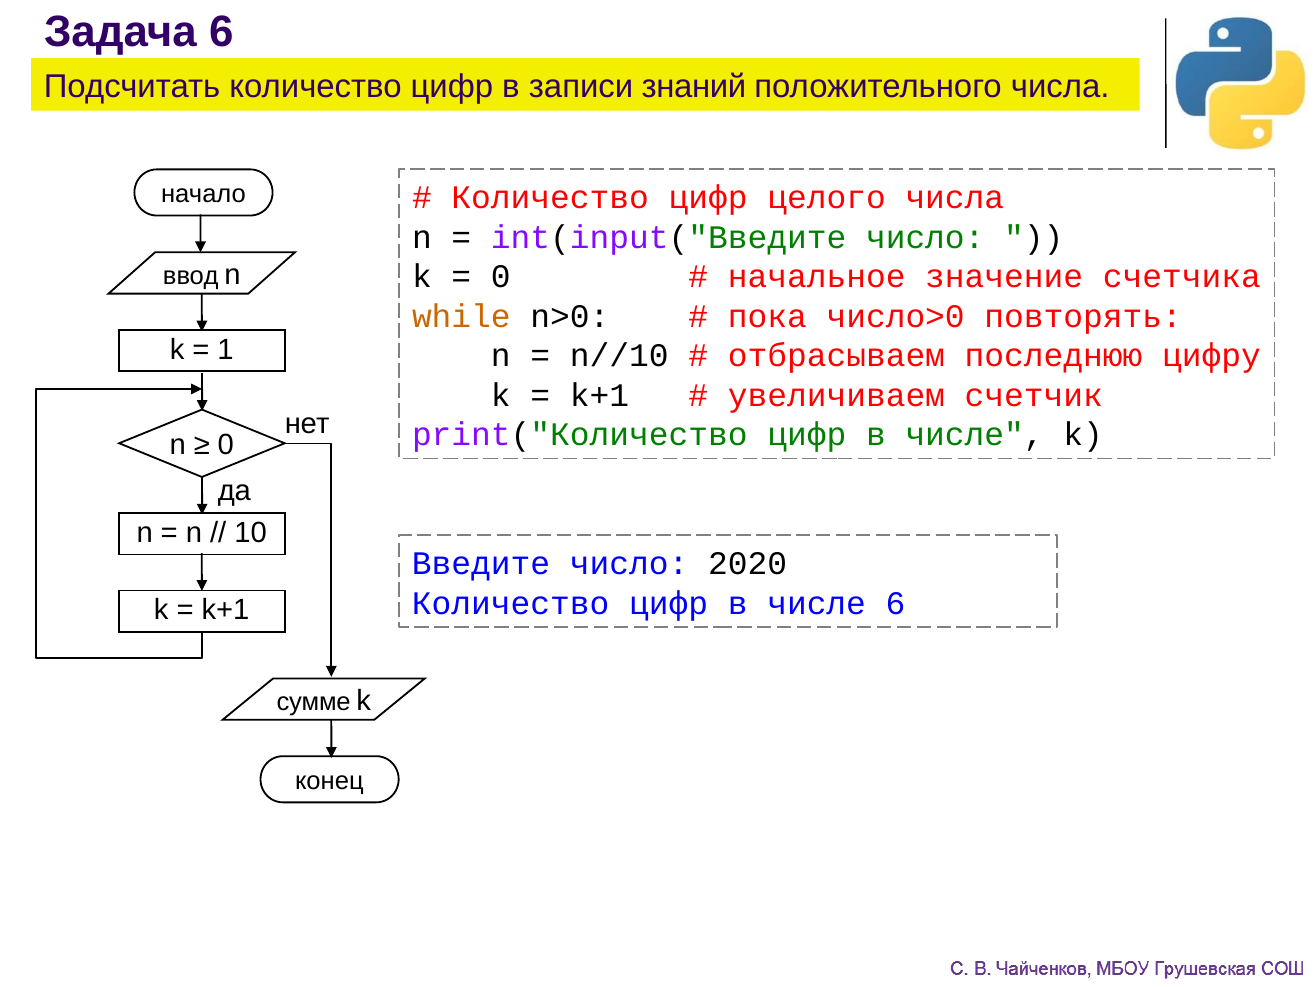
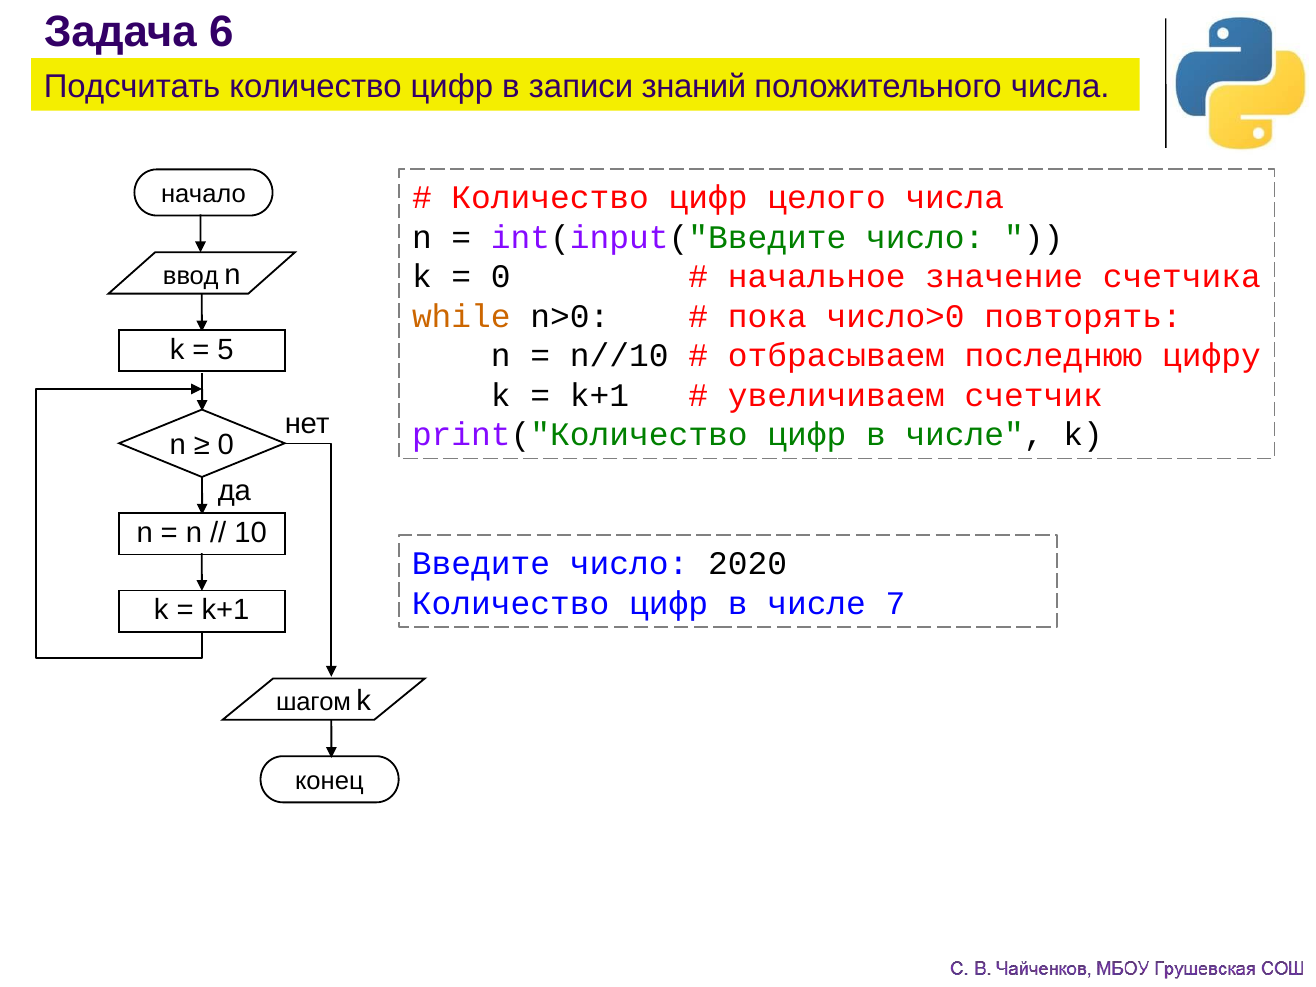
1: 1 -> 5
числе 6: 6 -> 7
сумме: сумме -> шагом
